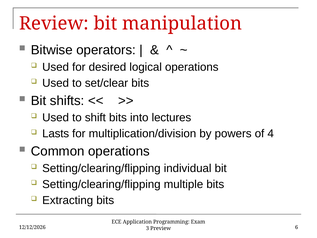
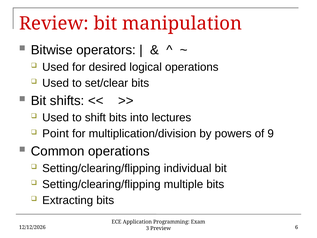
Lasts: Lasts -> Point
4: 4 -> 9
